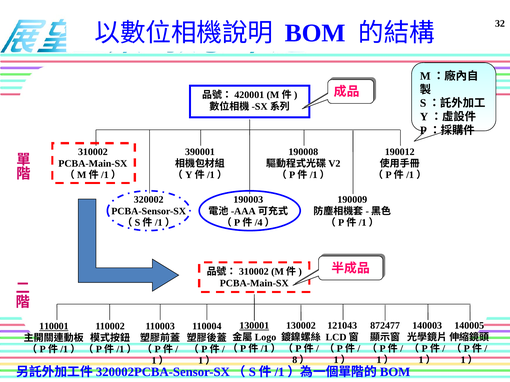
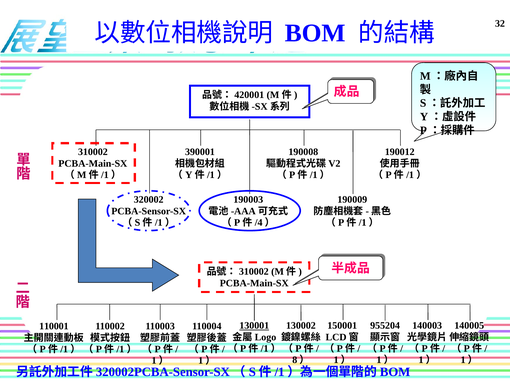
121043: 121043 -> 150001
872477: 872477 -> 955204
110001 underline: present -> none
